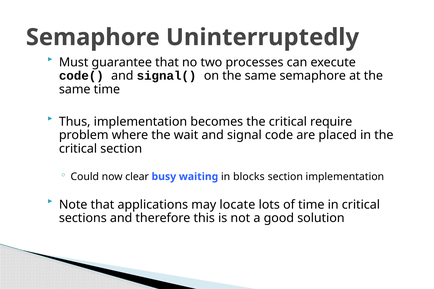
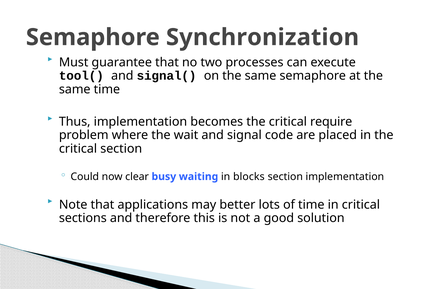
Uninterruptedly: Uninterruptedly -> Synchronization
code(: code( -> tool(
locate: locate -> better
